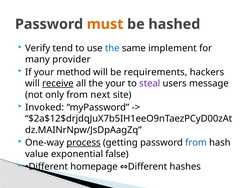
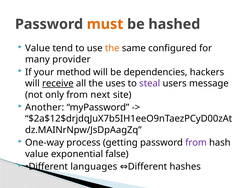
Verify at (38, 48): Verify -> Value
the at (112, 48) colour: blue -> orange
implement: implement -> configured
requirements: requirements -> dependencies
the your: your -> uses
Invoked: Invoked -> Another
process underline: present -> none
from at (196, 143) colour: blue -> purple
homepage: homepage -> languages
